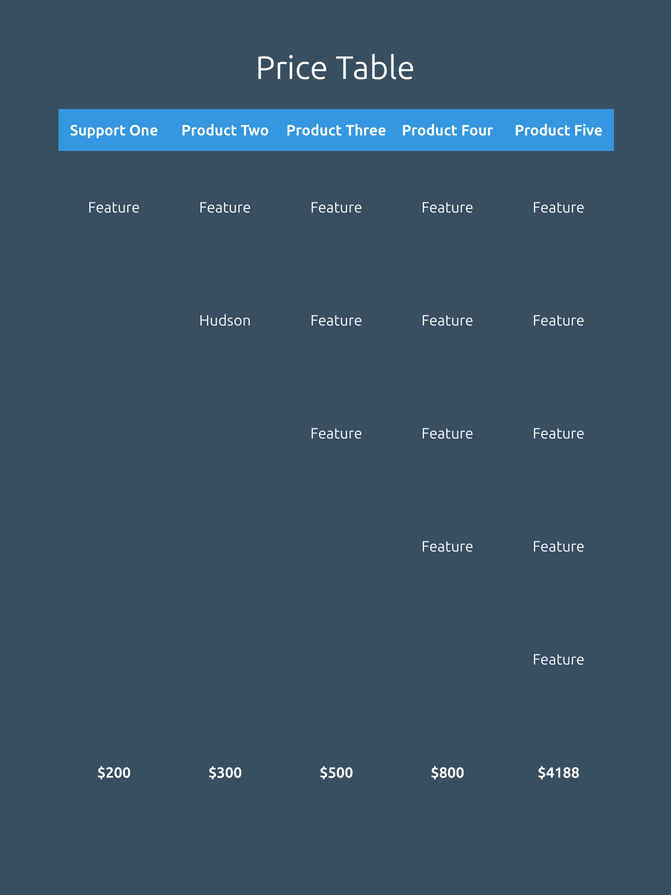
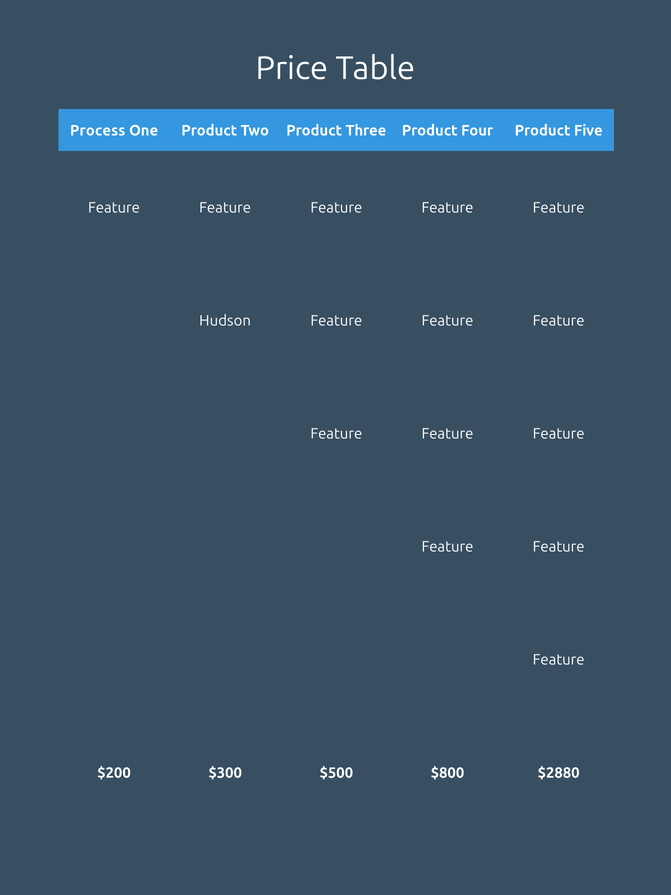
Support: Support -> Process
$4188: $4188 -> $2880
